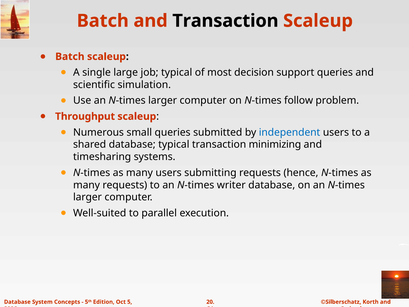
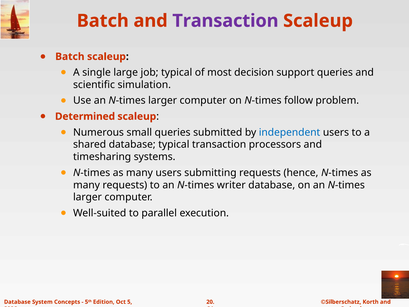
Transaction at (225, 21) colour: black -> purple
Throughput: Throughput -> Determined
minimizing: minimizing -> processors
